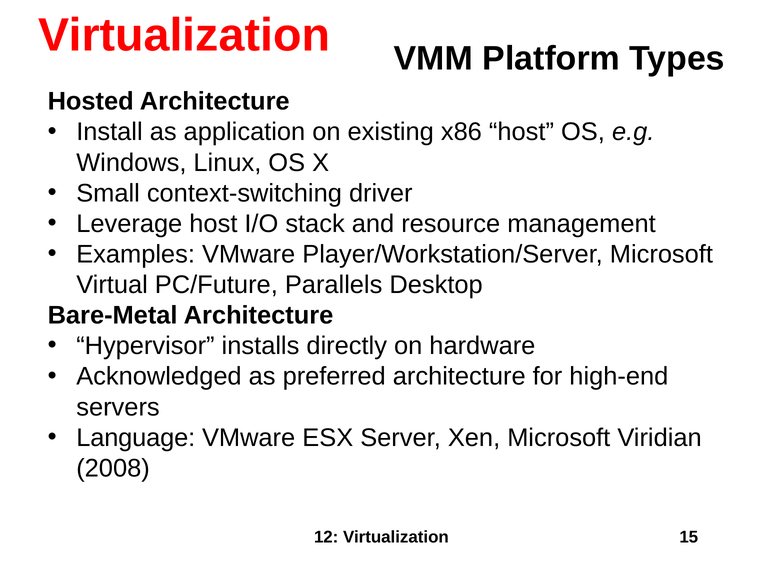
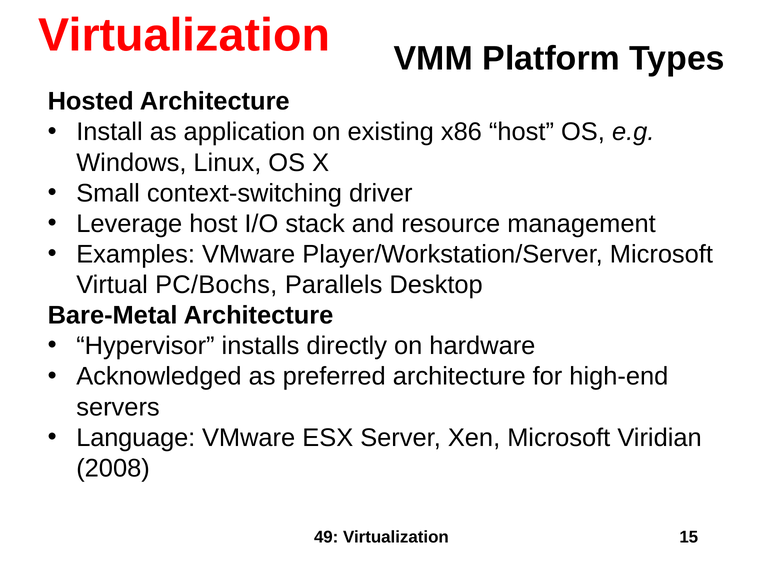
PC/Future: PC/Future -> PC/Bochs
12: 12 -> 49
